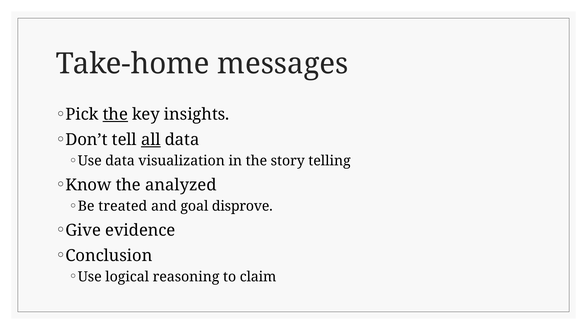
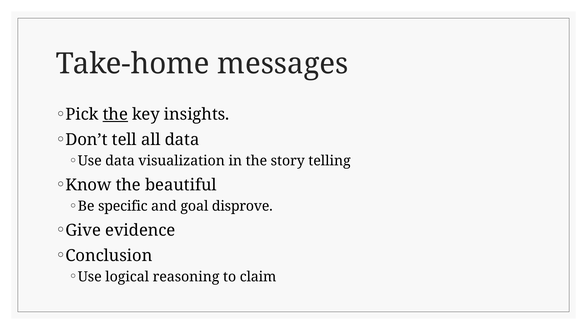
all underline: present -> none
analyzed: analyzed -> beautiful
treated: treated -> specific
